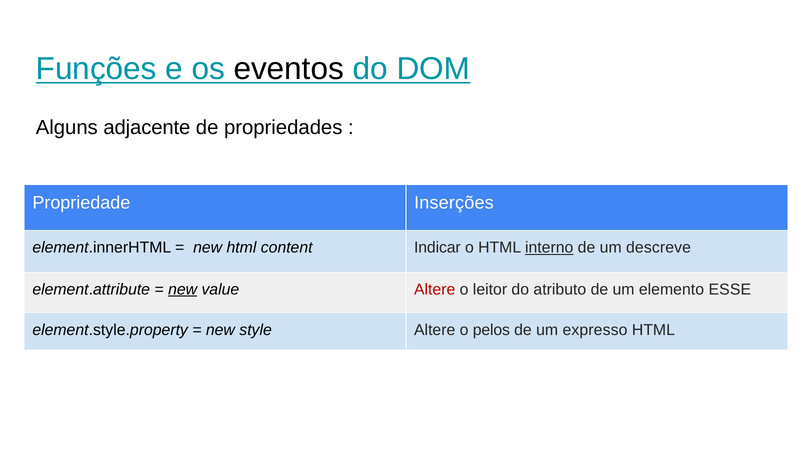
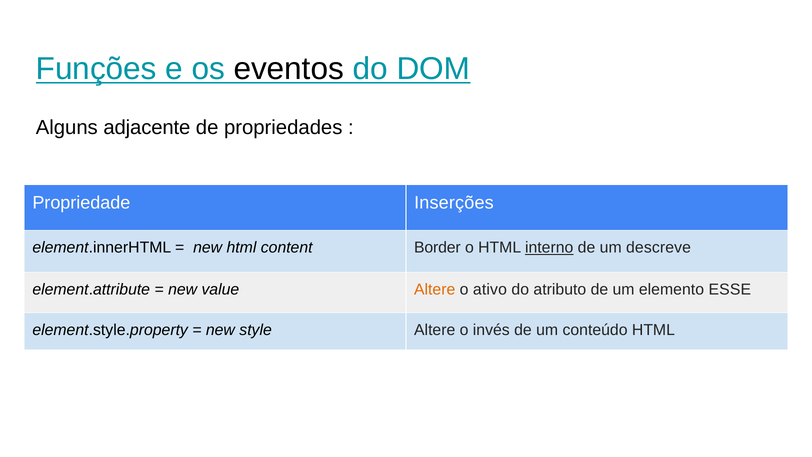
Indicar: Indicar -> Border
new at (183, 289) underline: present -> none
Altere at (435, 289) colour: red -> orange
leitor: leitor -> ativo
pelos: pelos -> invés
expresso: expresso -> conteúdo
